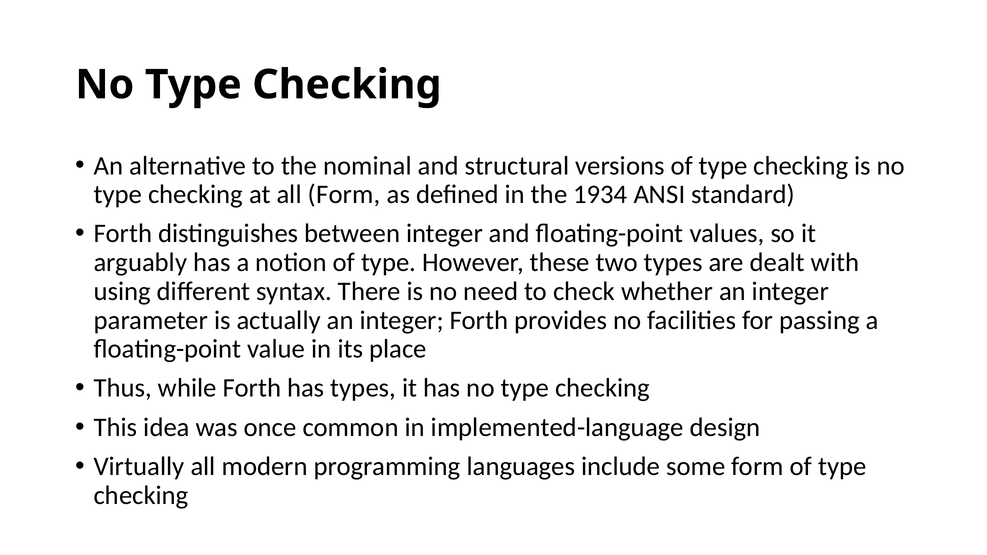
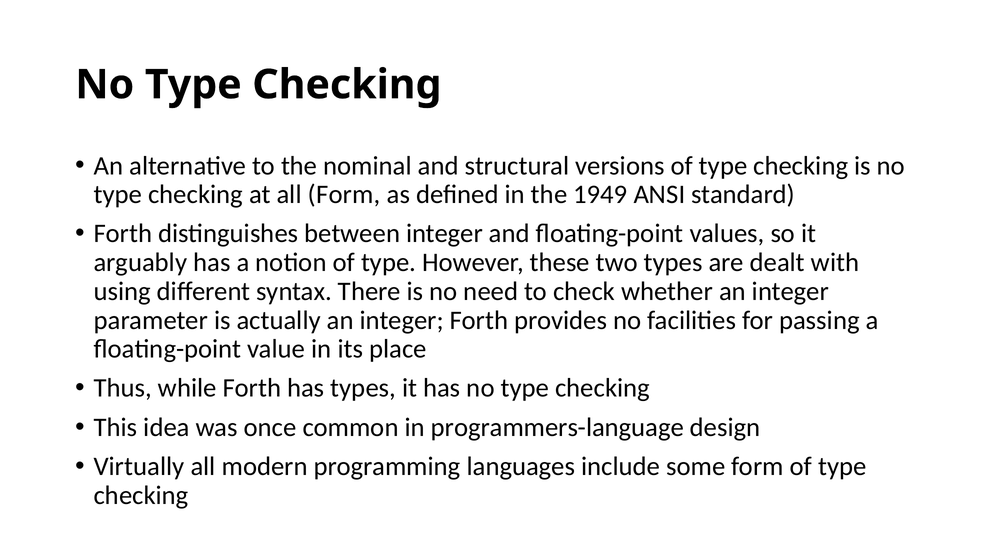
1934: 1934 -> 1949
implemented-language: implemented-language -> programmers-language
